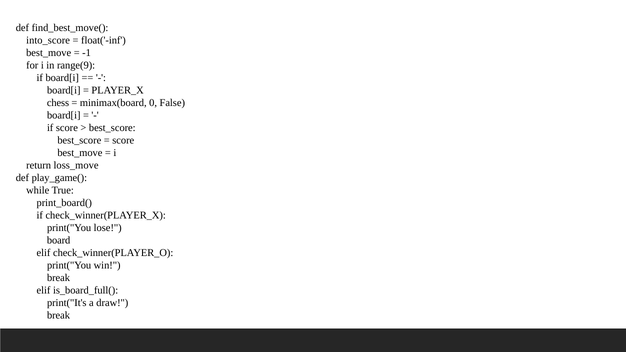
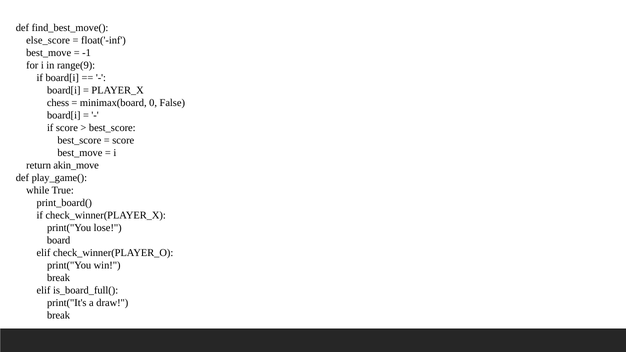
into_score: into_score -> else_score
loss_move: loss_move -> akin_move
